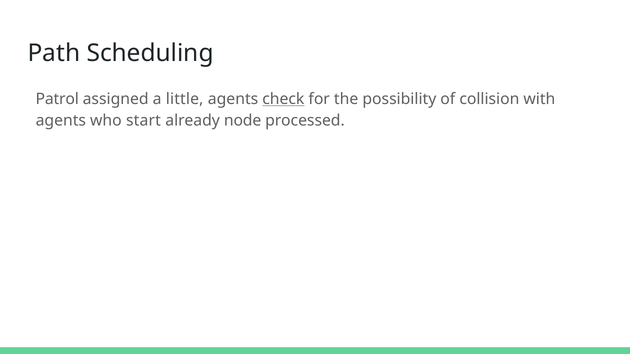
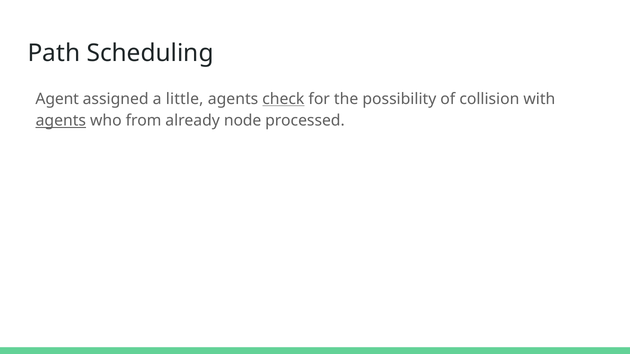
Patrol: Patrol -> Agent
agents at (61, 121) underline: none -> present
start: start -> from
